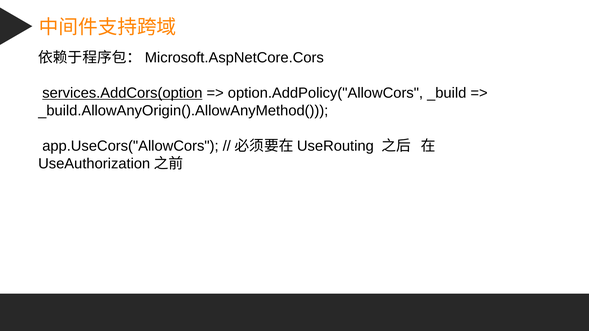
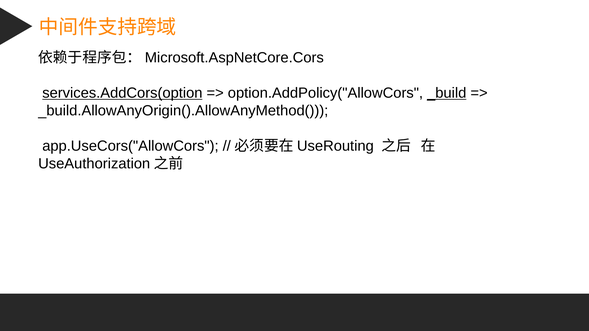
_build underline: none -> present
